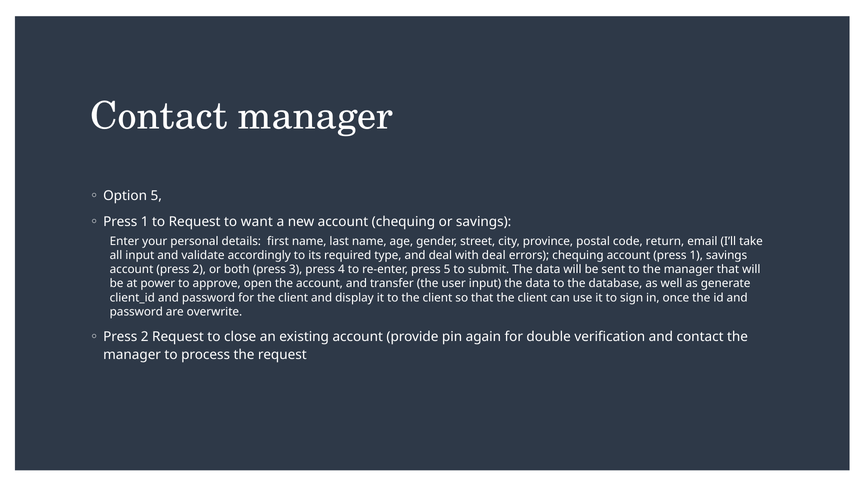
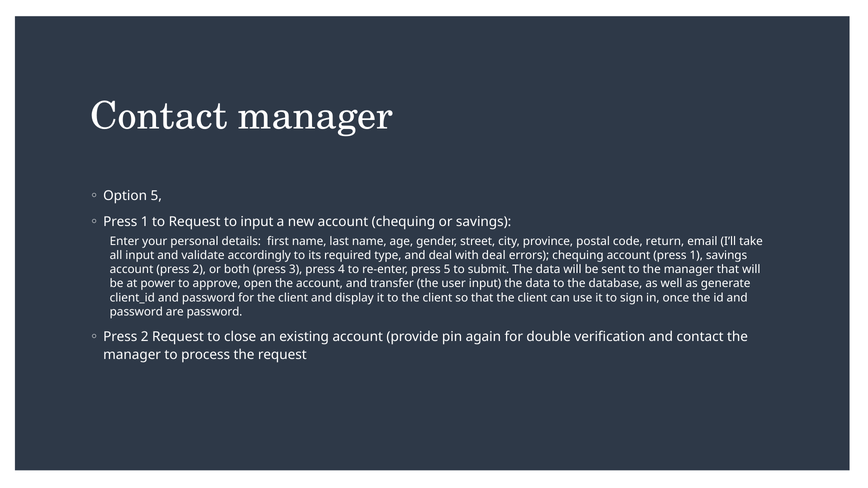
to want: want -> input
are overwrite: overwrite -> password
